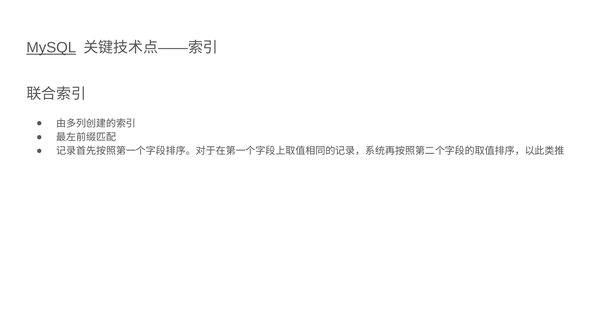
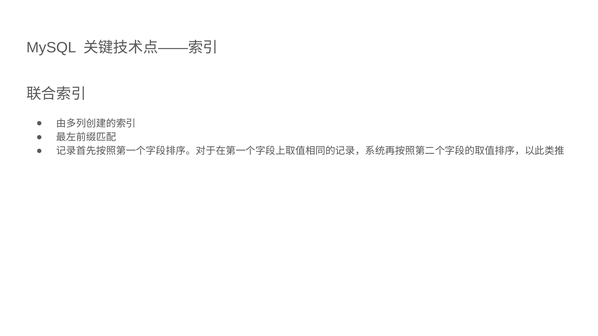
MySQL underline: present -> none
